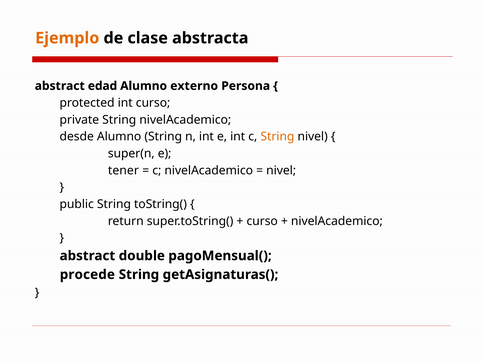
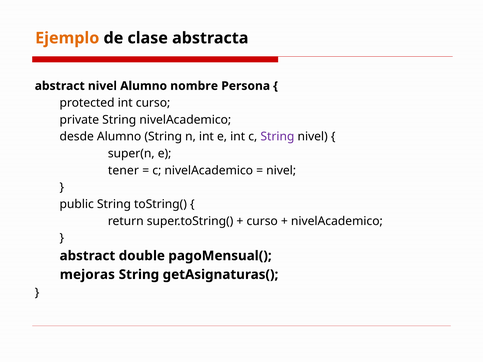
abstract edad: edad -> nivel
externo: externo -> nombre
String at (277, 137) colour: orange -> purple
procede: procede -> mejoras
